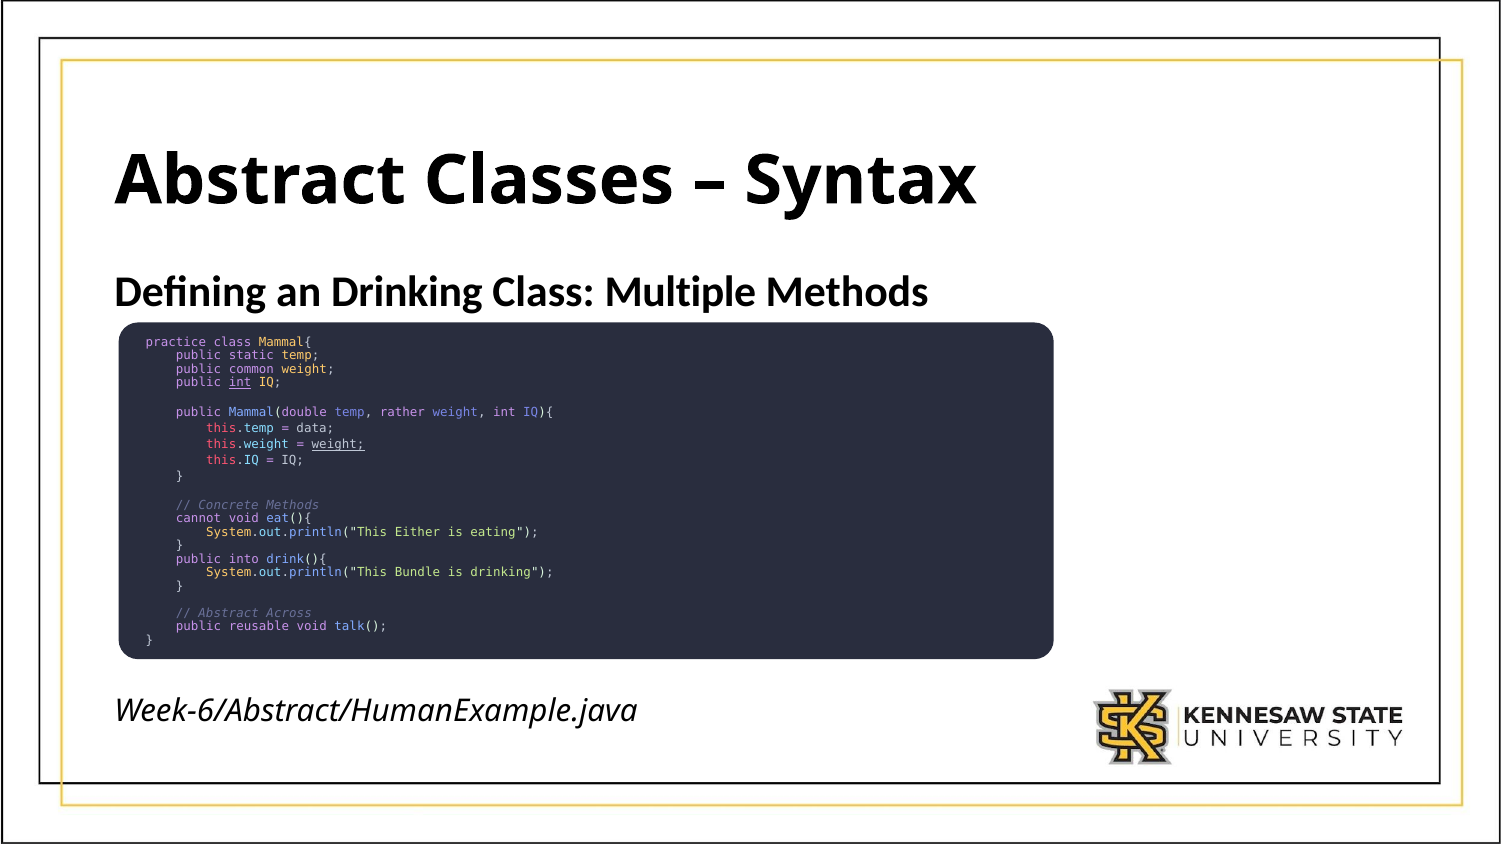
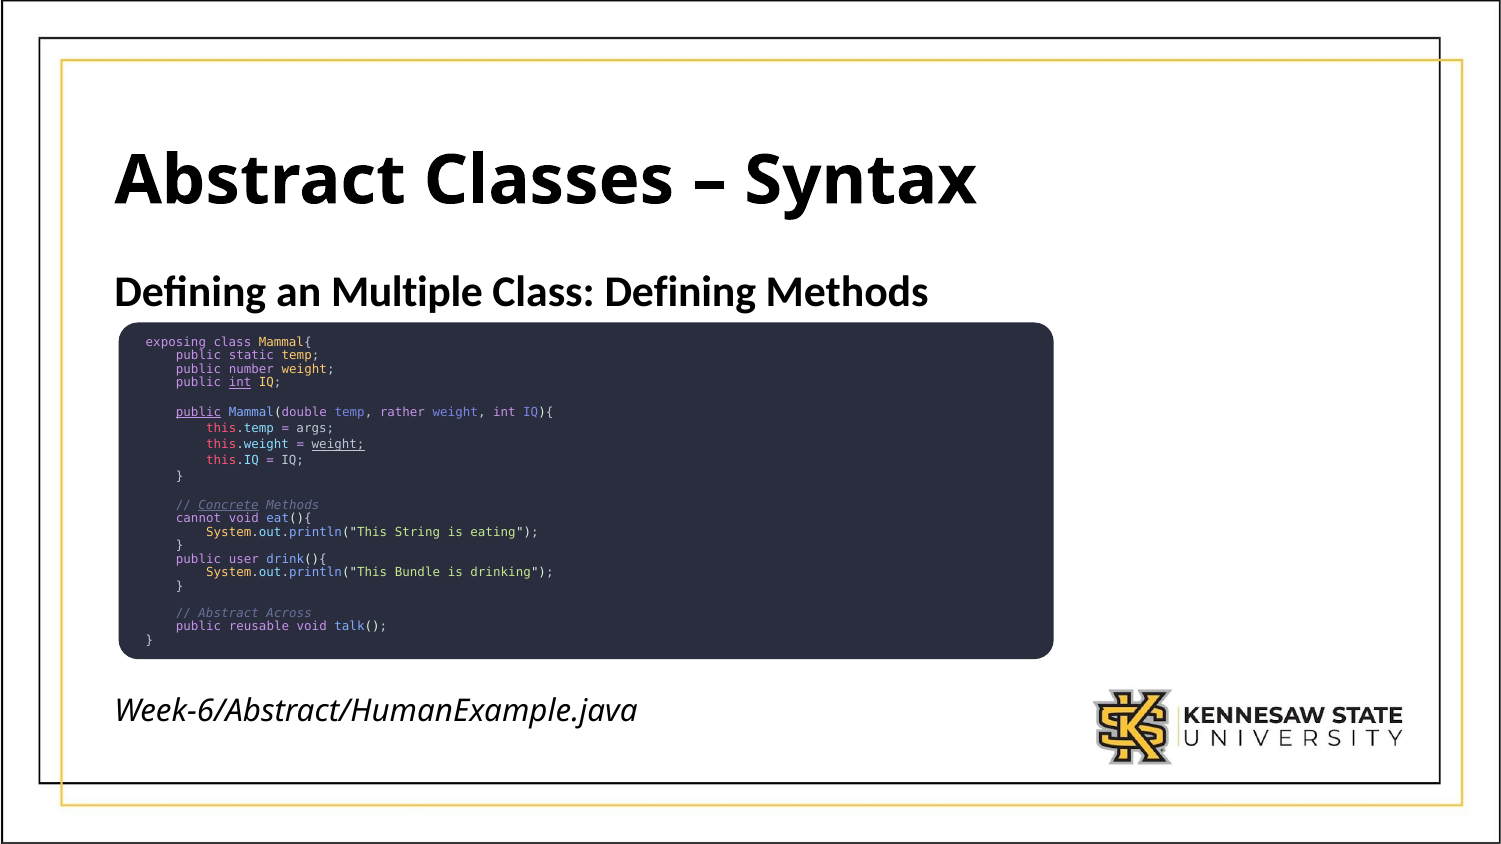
an Drinking: Drinking -> Multiple
Class Multiple: Multiple -> Defining
practice: practice -> exposing
common: common -> number
public at (199, 412) underline: none -> present
data: data -> args
Concrete underline: none -> present
Either: Either -> String
into: into -> user
